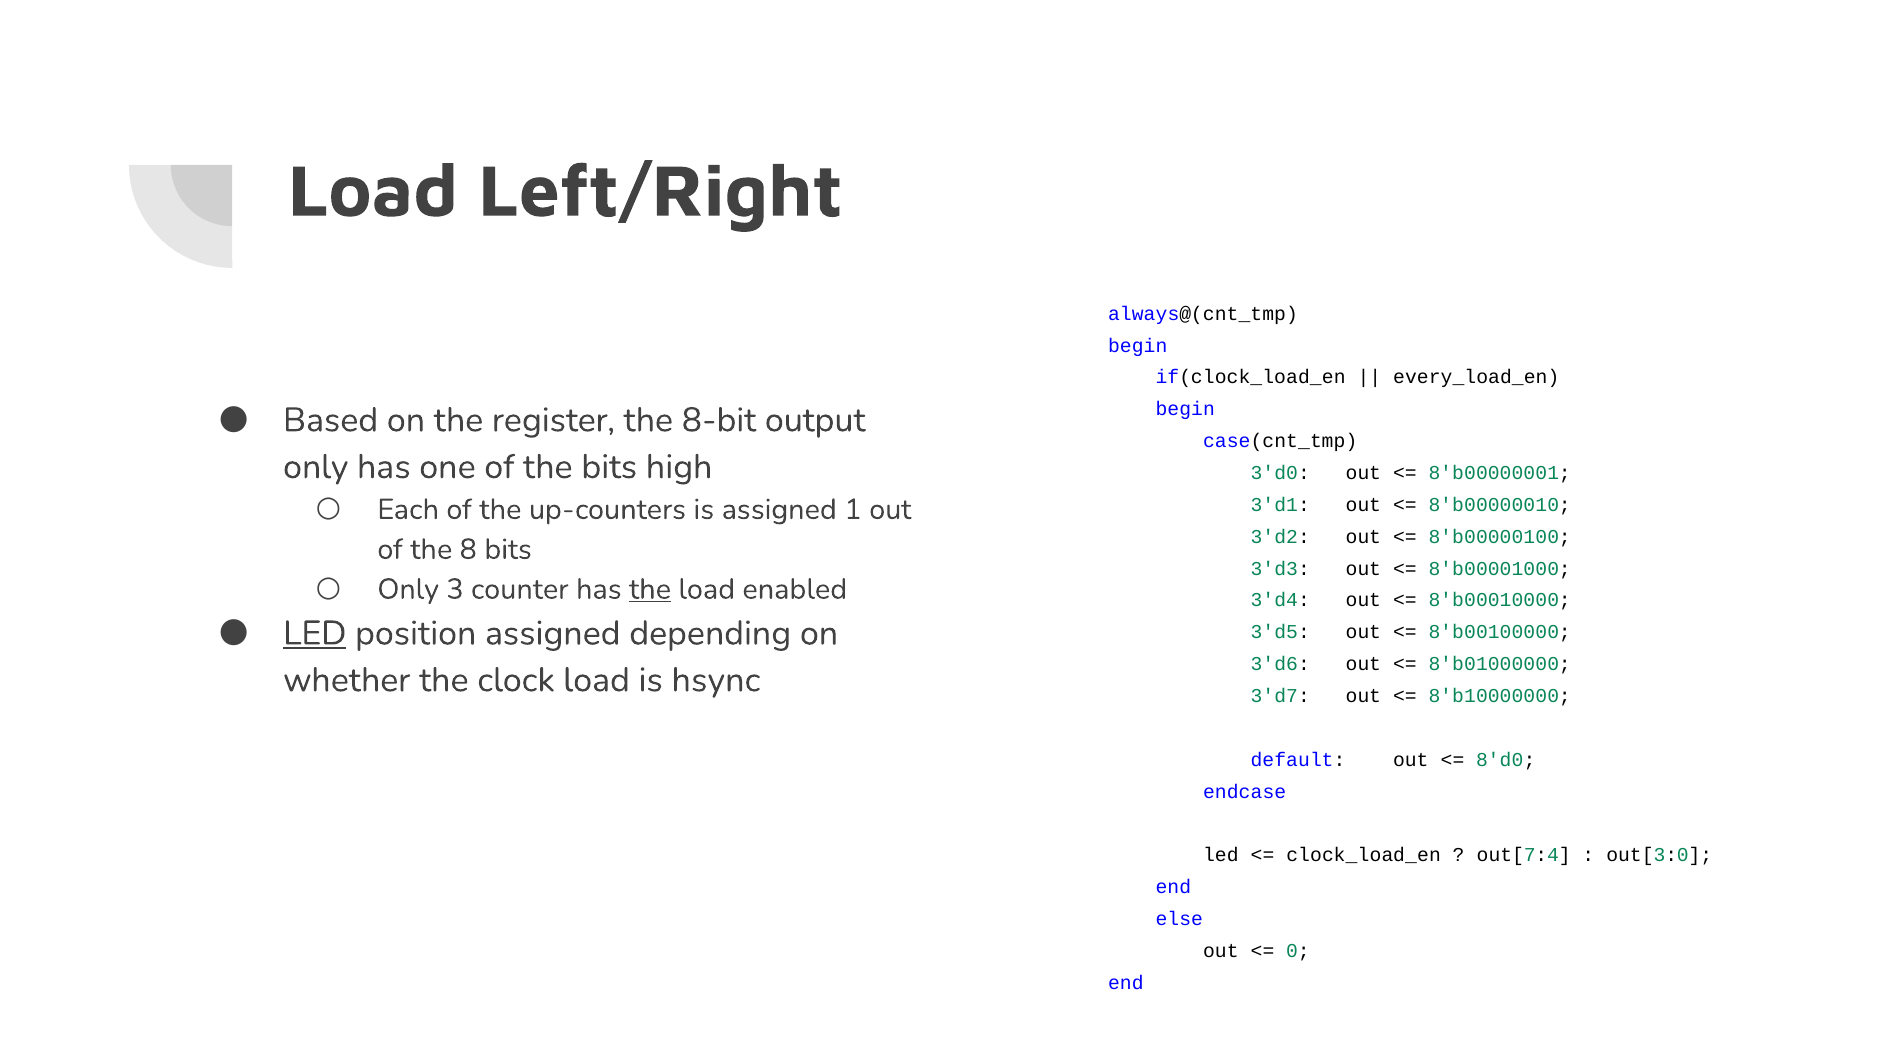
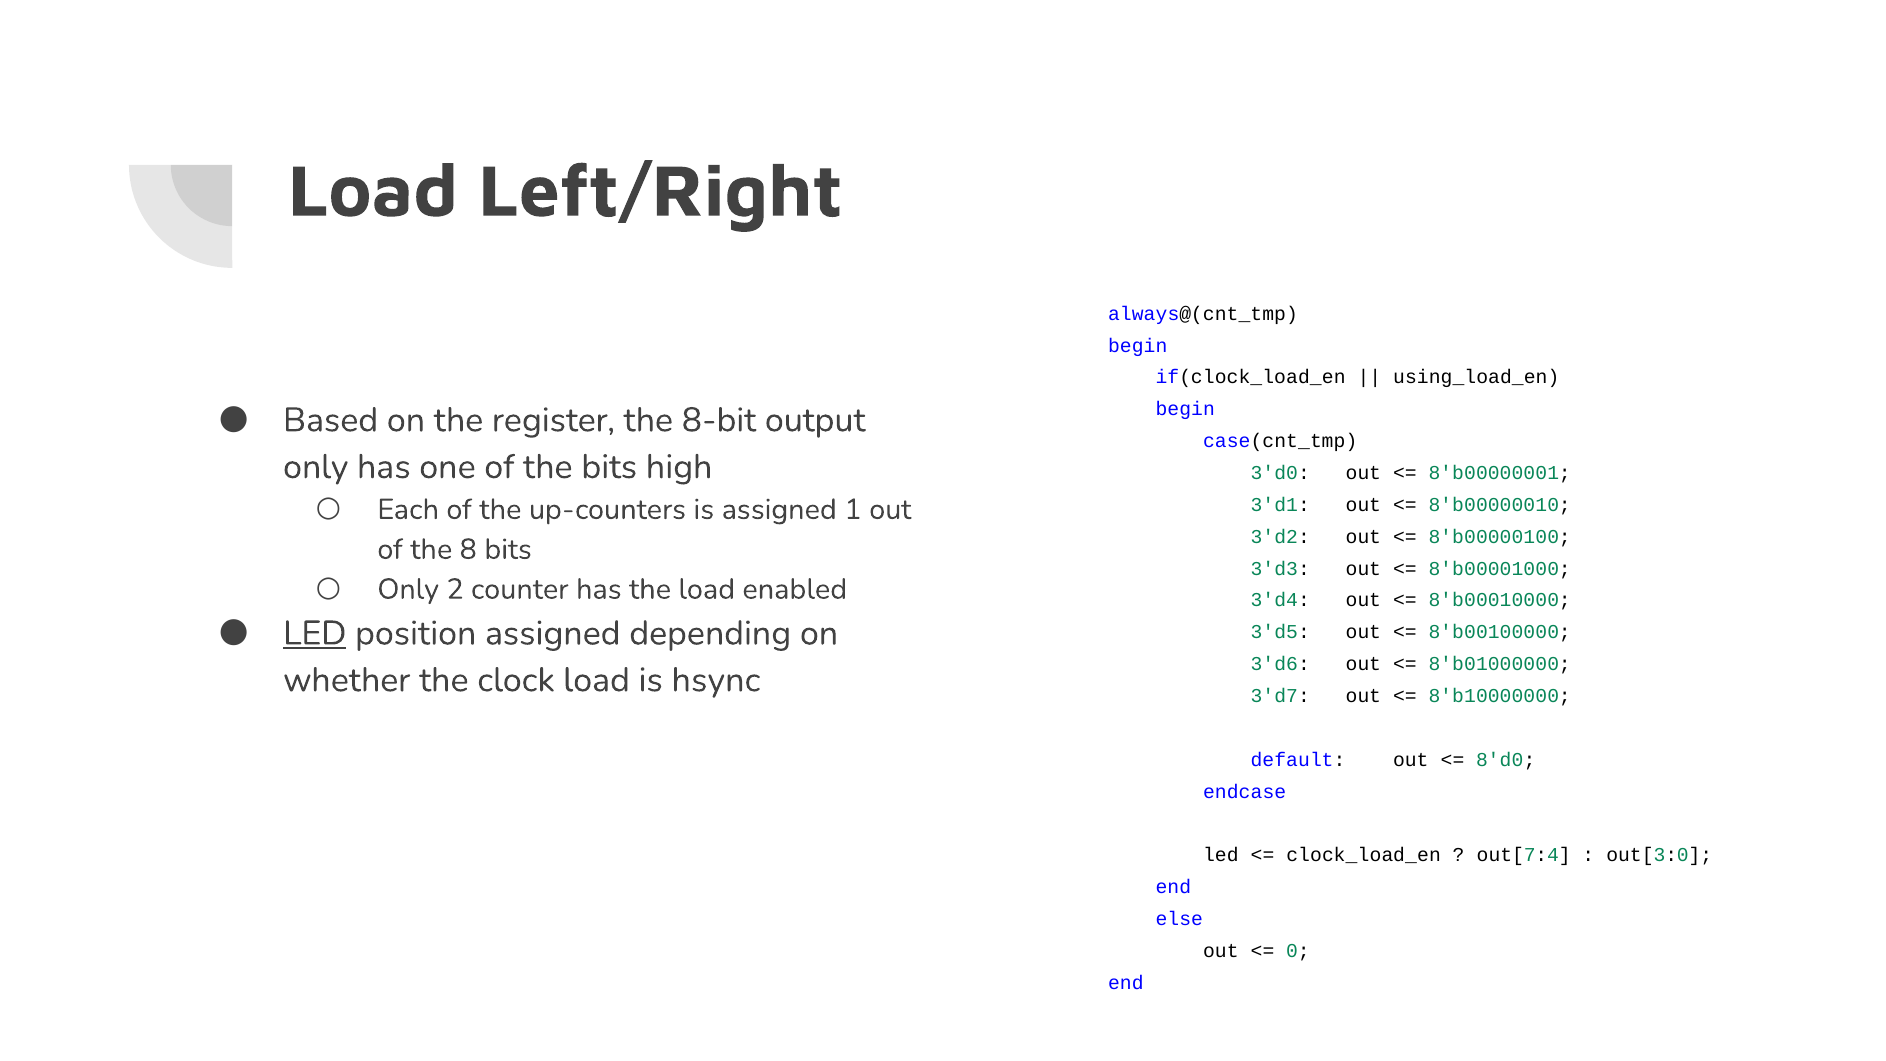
every_load_en: every_load_en -> using_load_en
3: 3 -> 2
the at (650, 589) underline: present -> none
